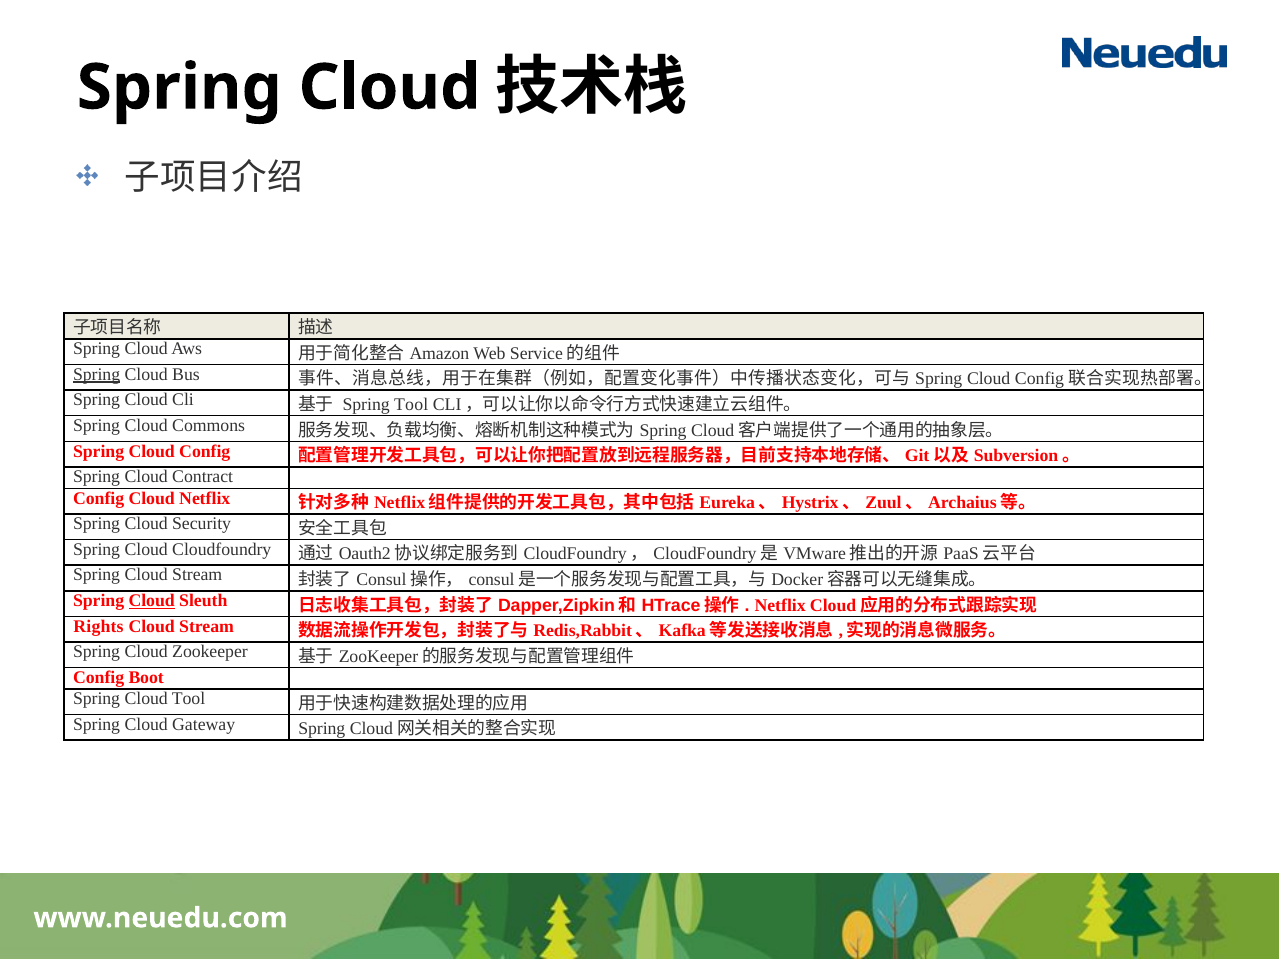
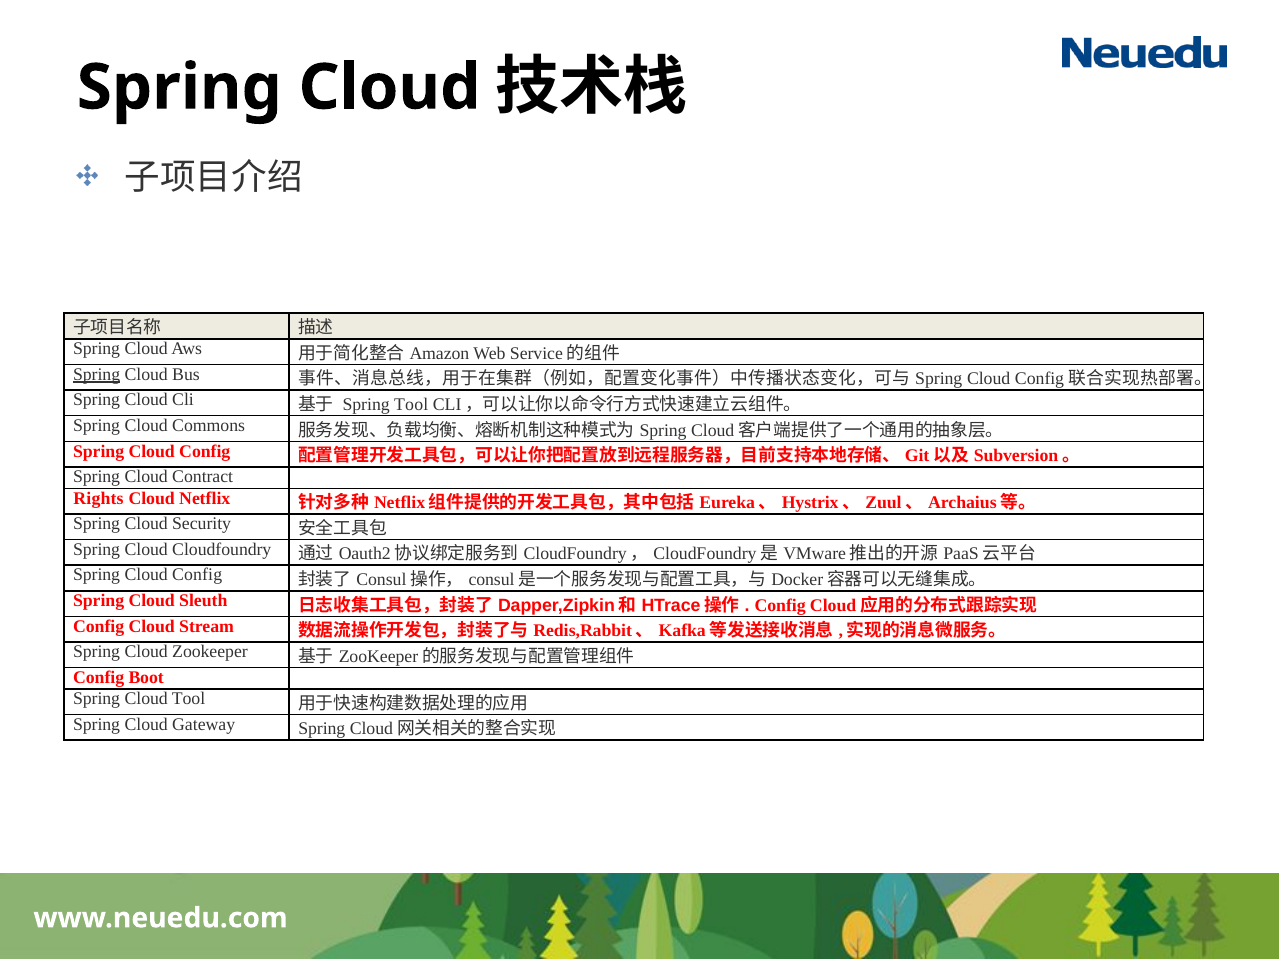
Config at (99, 498): Config -> Rights
Stream at (197, 575): Stream -> Config
Cloud at (152, 601) underline: present -> none
Netflix at (780, 605): Netflix -> Config
Rights at (99, 626): Rights -> Config
